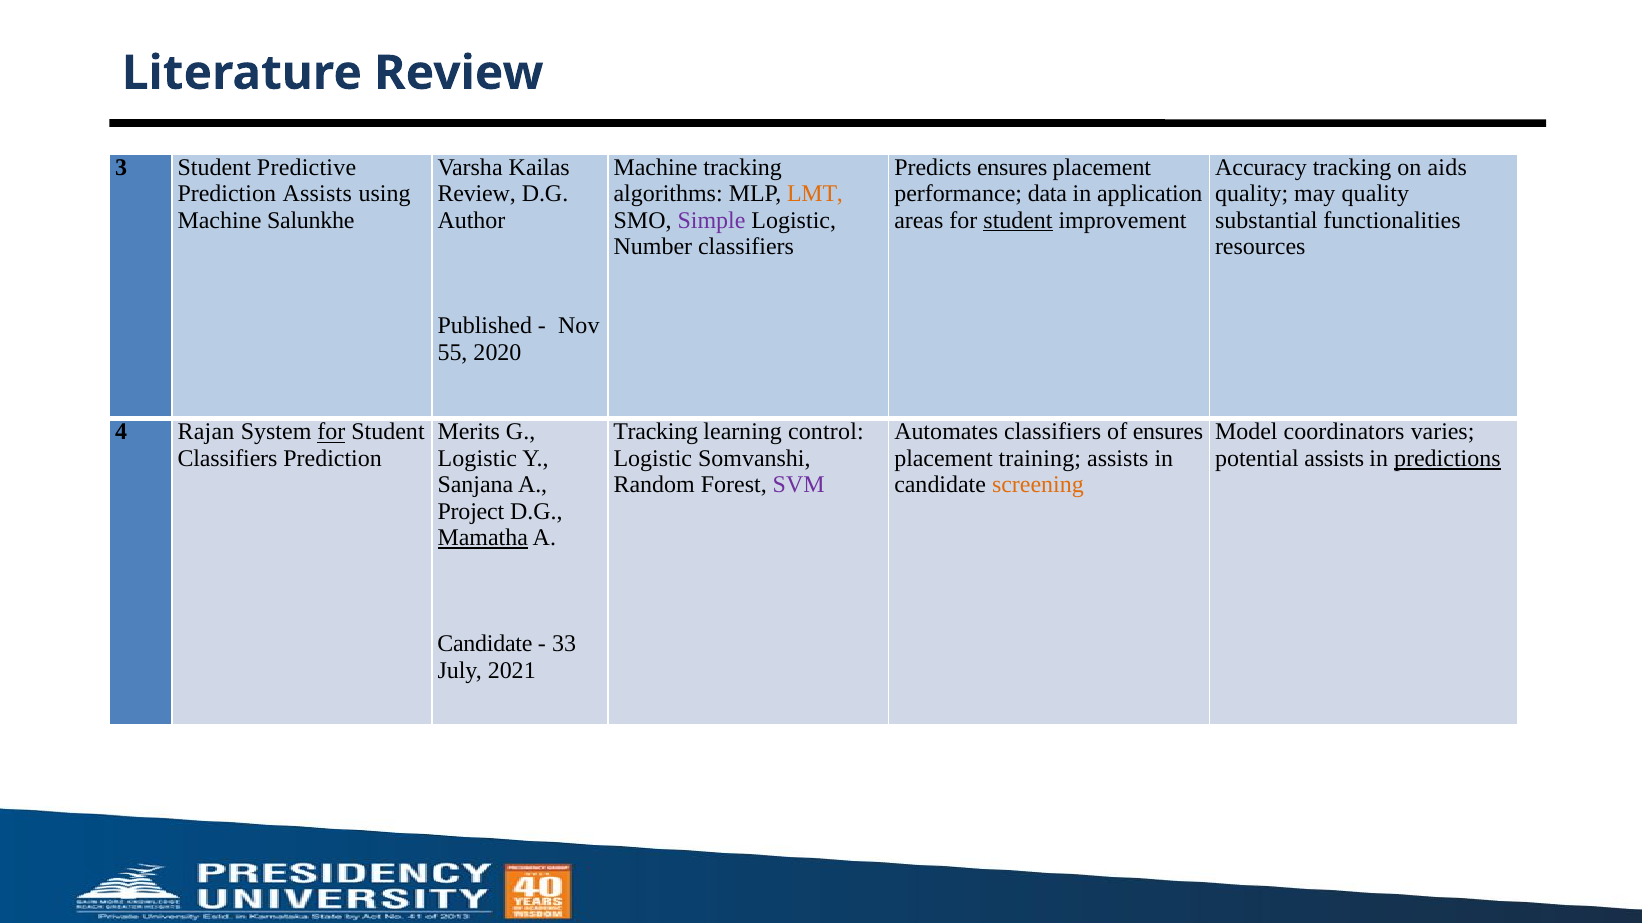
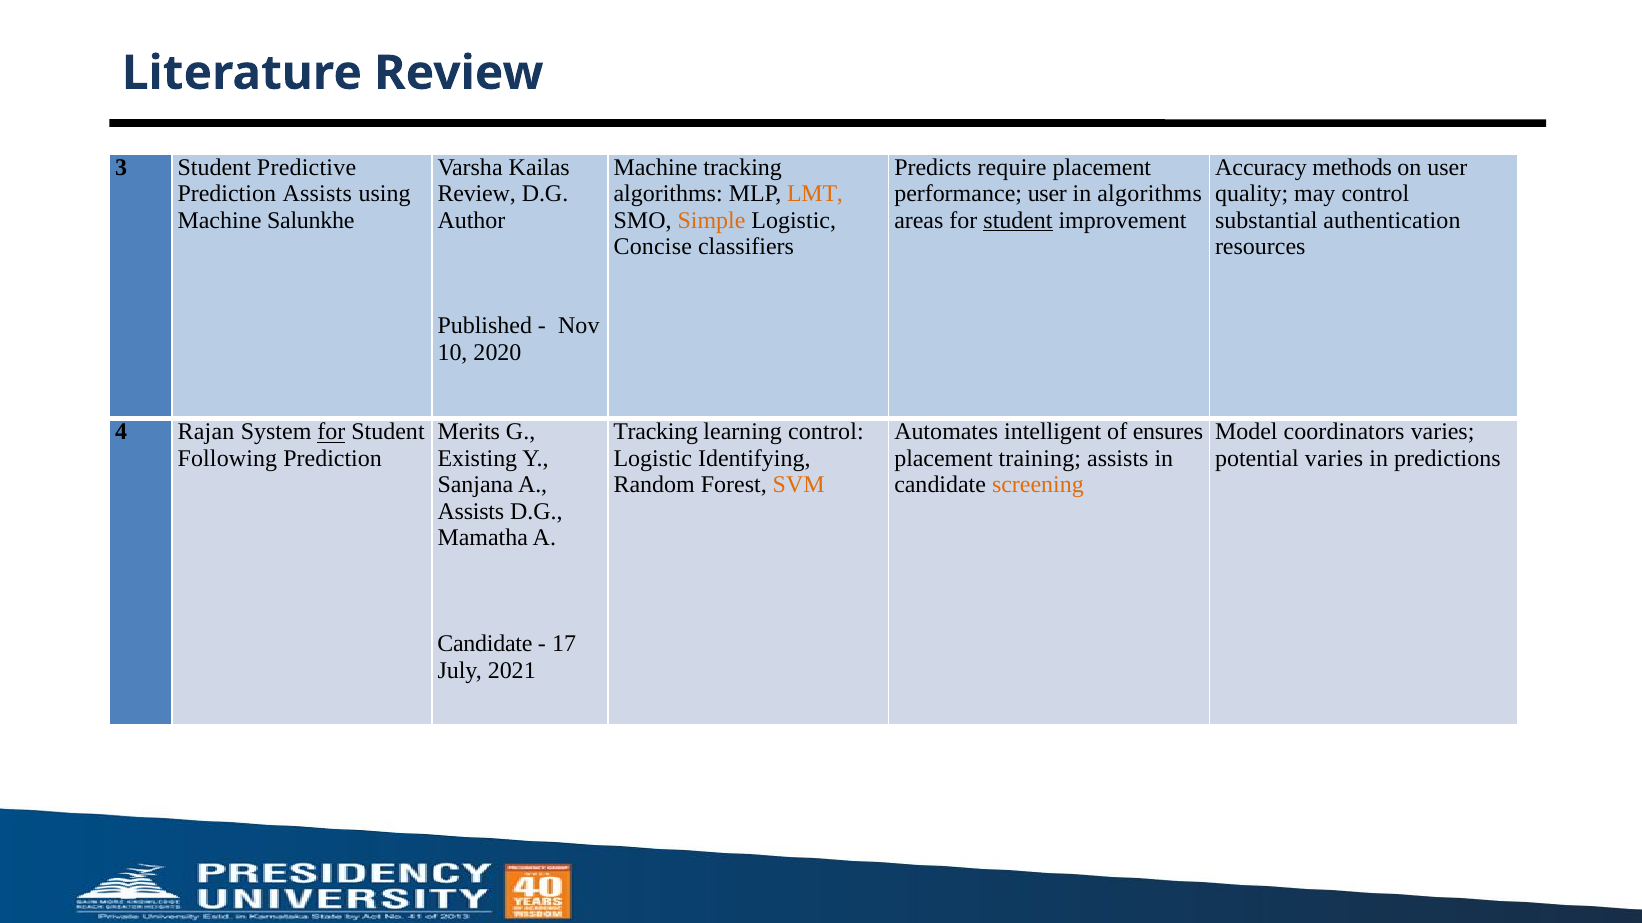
Predicts ensures: ensures -> require
Accuracy tracking: tracking -> methods
on aids: aids -> user
performance data: data -> user
in application: application -> algorithms
may quality: quality -> control
Simple colour: purple -> orange
functionalities: functionalities -> authentication
Number: Number -> Concise
55: 55 -> 10
Automates classifiers: classifiers -> intelligent
Classifiers at (228, 459): Classifiers -> Following
Logistic at (477, 459): Logistic -> Existing
Somvanshi: Somvanshi -> Identifying
potential assists: assists -> varies
predictions underline: present -> none
SVM colour: purple -> orange
Project at (471, 512): Project -> Assists
Mamatha underline: present -> none
33: 33 -> 17
